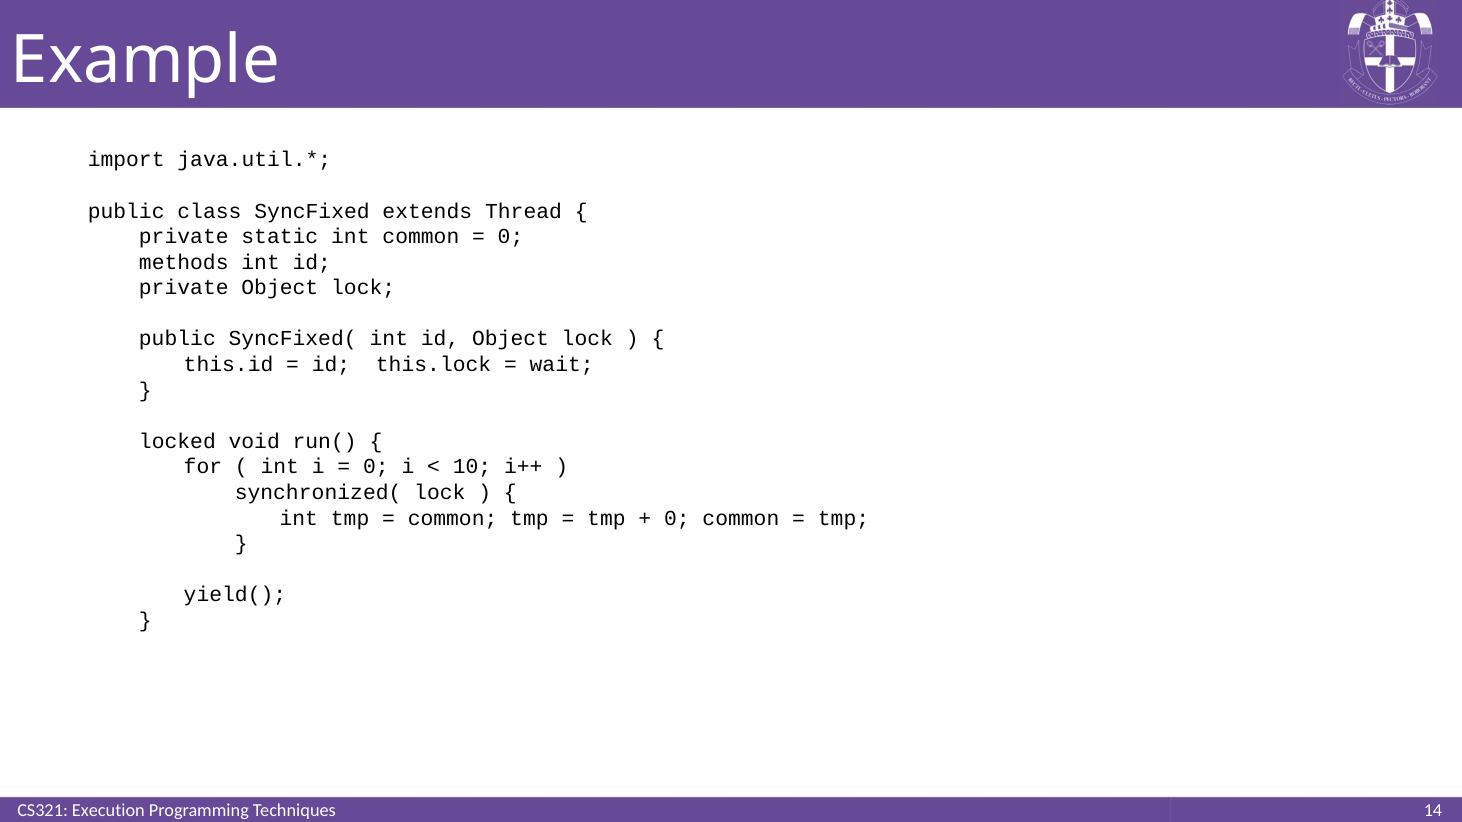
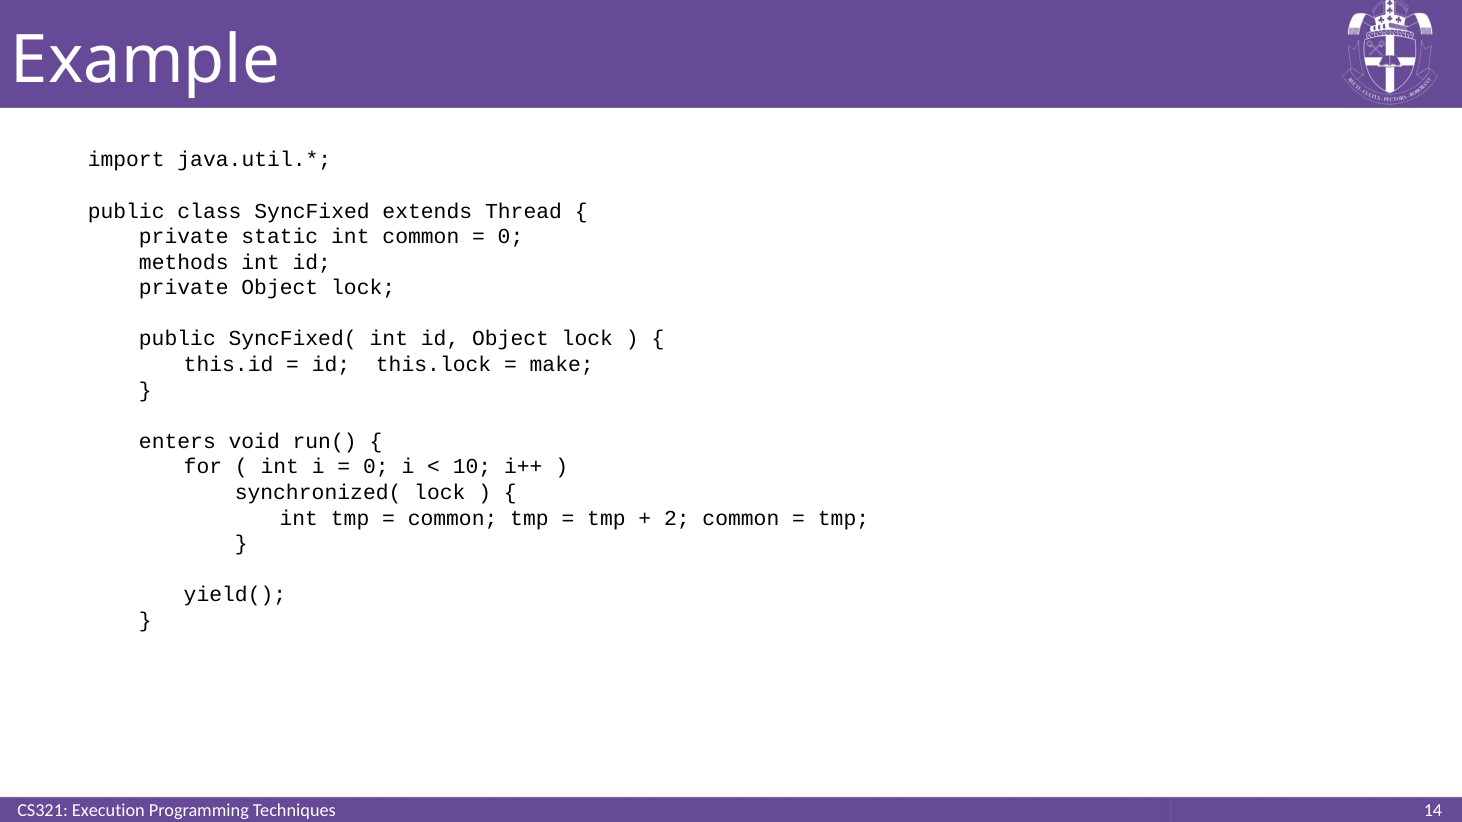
wait: wait -> make
locked: locked -> enters
0 at (677, 518): 0 -> 2
